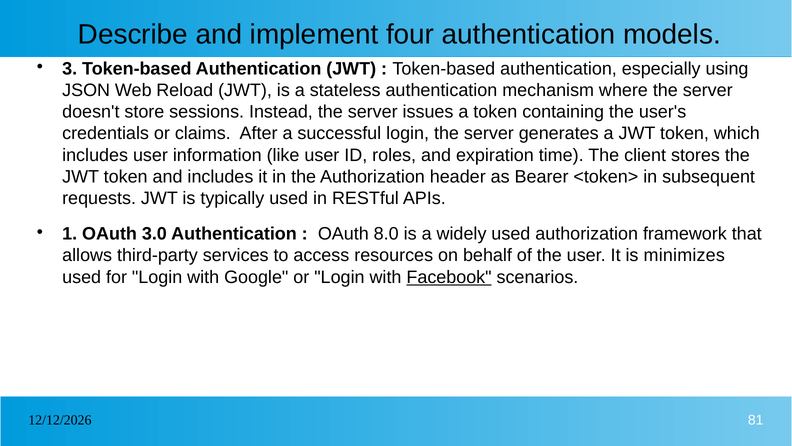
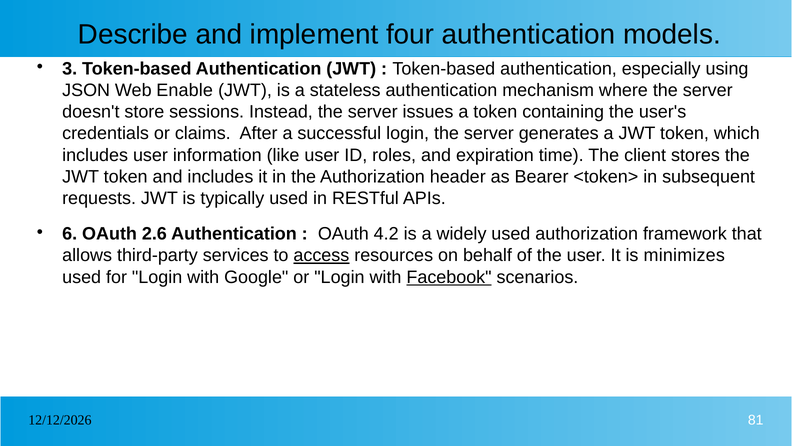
Reload: Reload -> Enable
1: 1 -> 6
3.0: 3.0 -> 2.6
8.0: 8.0 -> 4.2
access underline: none -> present
